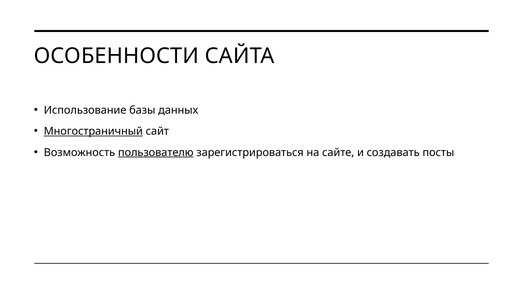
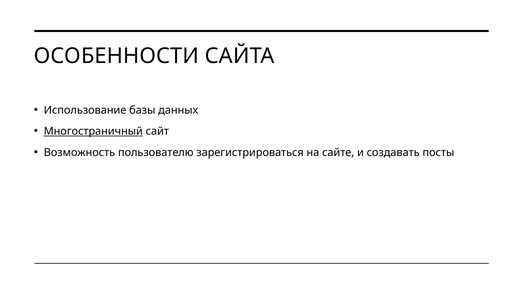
пользователю underline: present -> none
